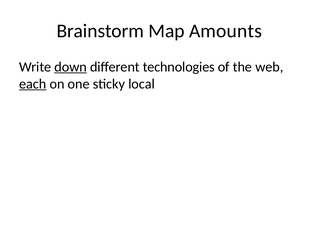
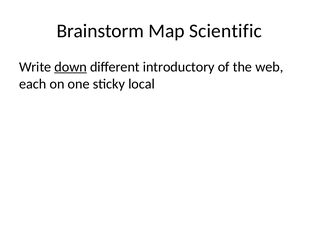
Amounts: Amounts -> Scientific
technologies: technologies -> introductory
each underline: present -> none
